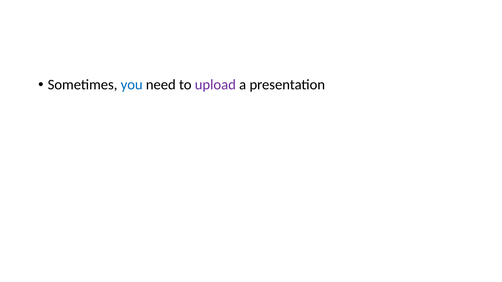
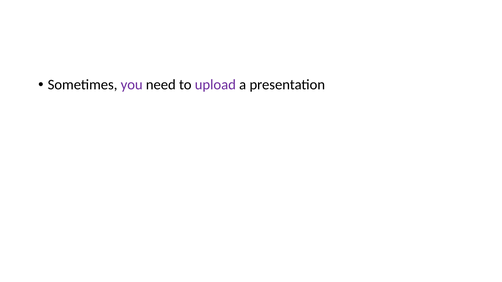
you colour: blue -> purple
